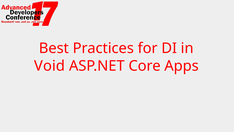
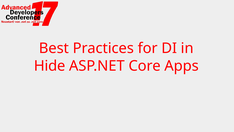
Void: Void -> Hide
